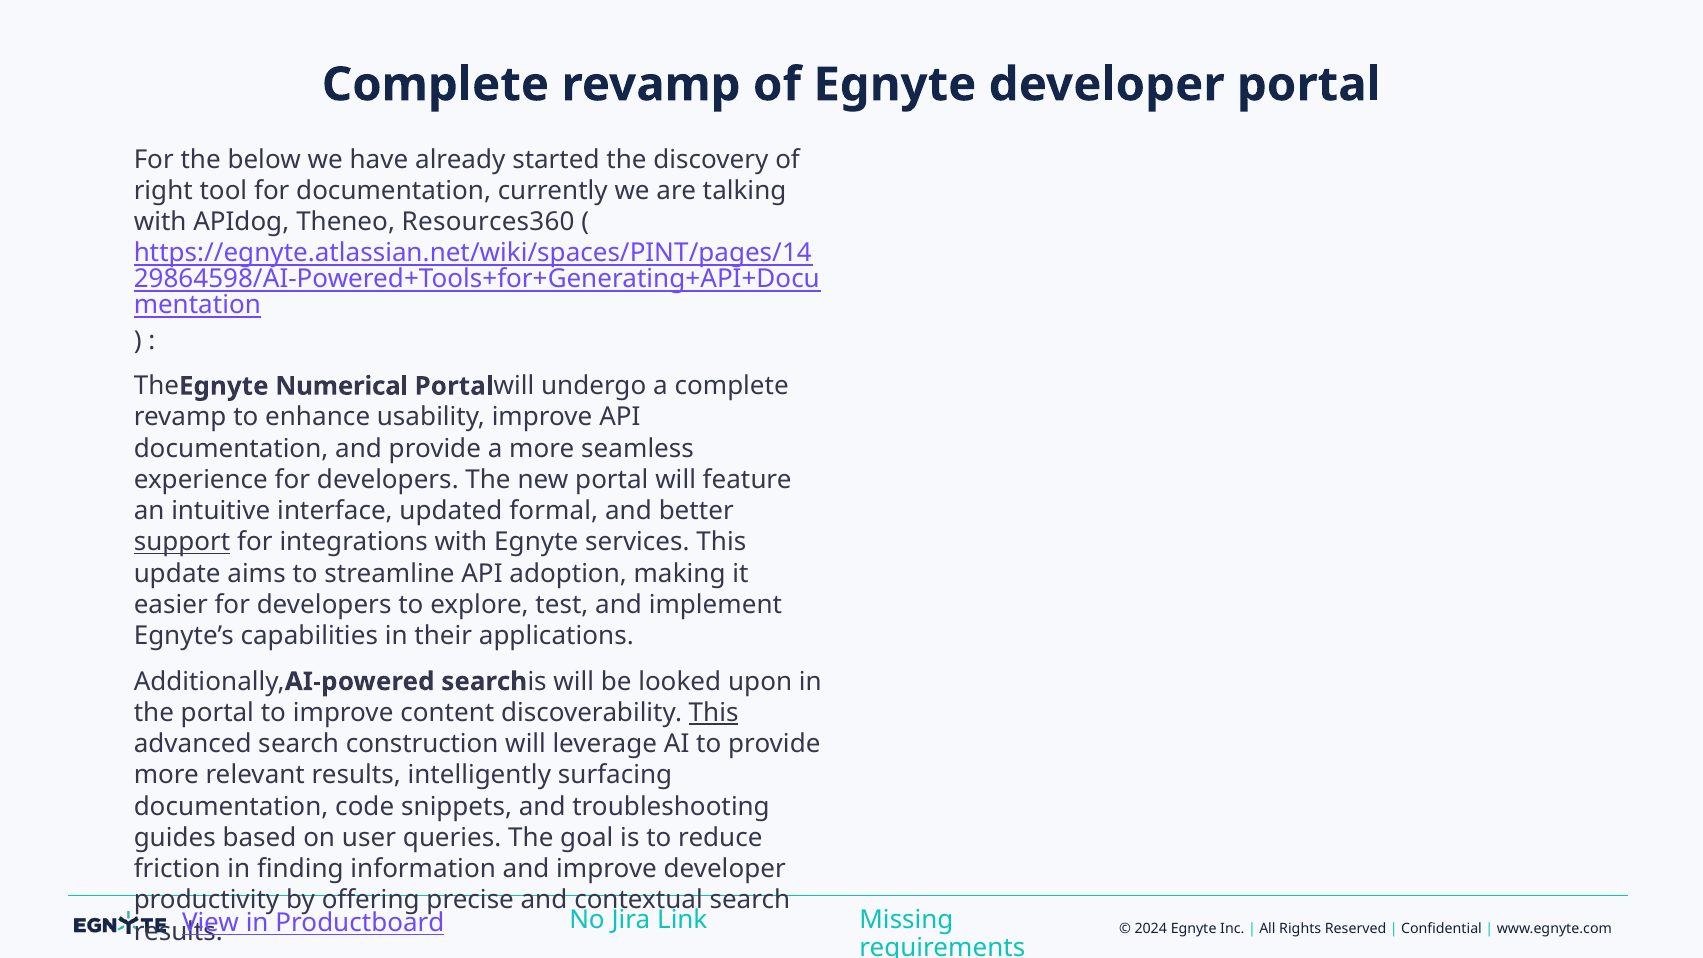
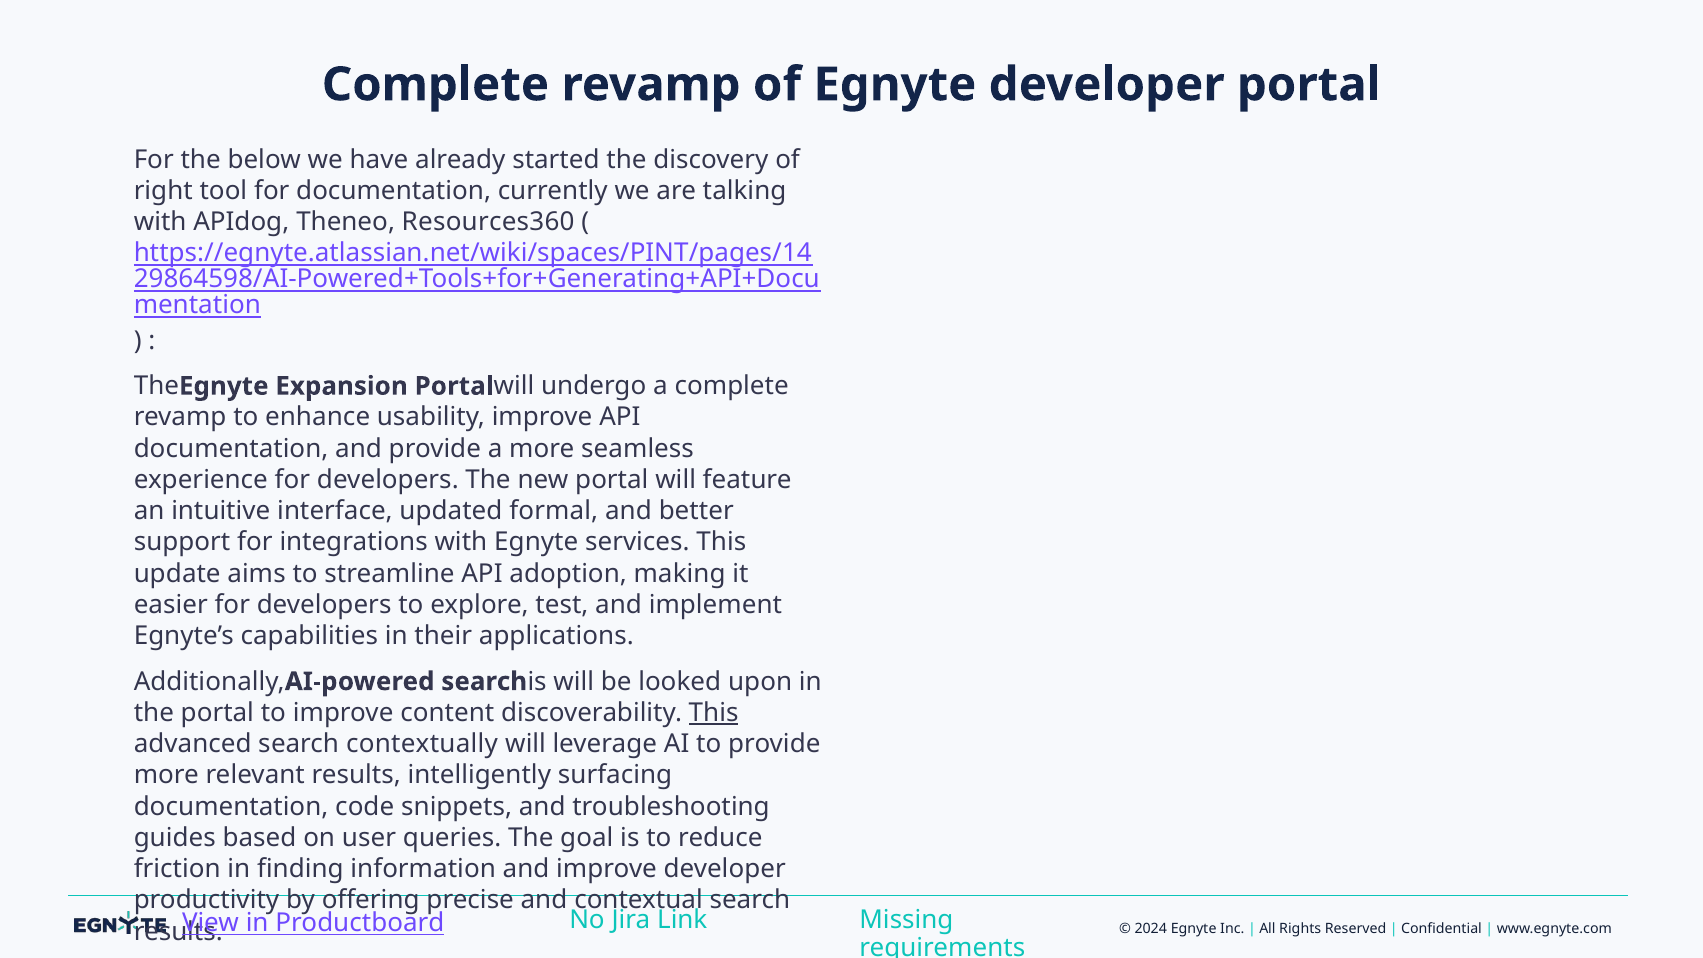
Numerical: Numerical -> Expansion
support underline: present -> none
construction: construction -> contextually
